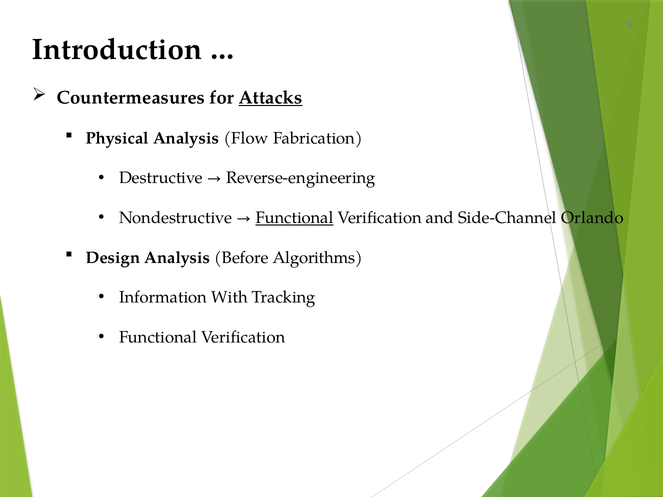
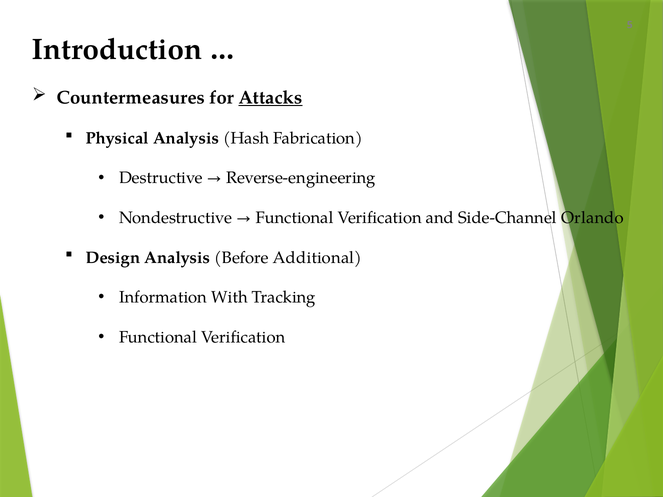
Flow: Flow -> Hash
Functional at (295, 218) underline: present -> none
Algorithms: Algorithms -> Additional
